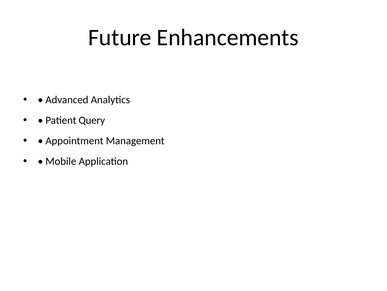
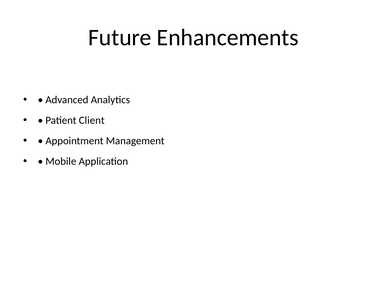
Query: Query -> Client
